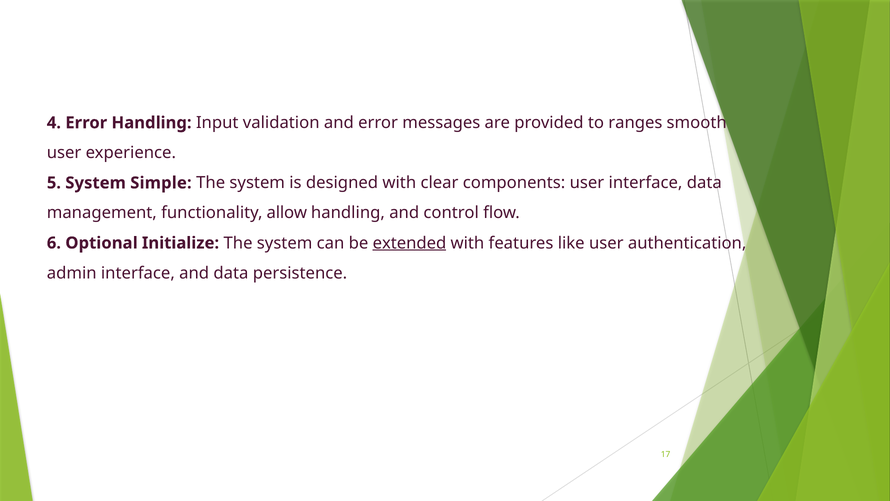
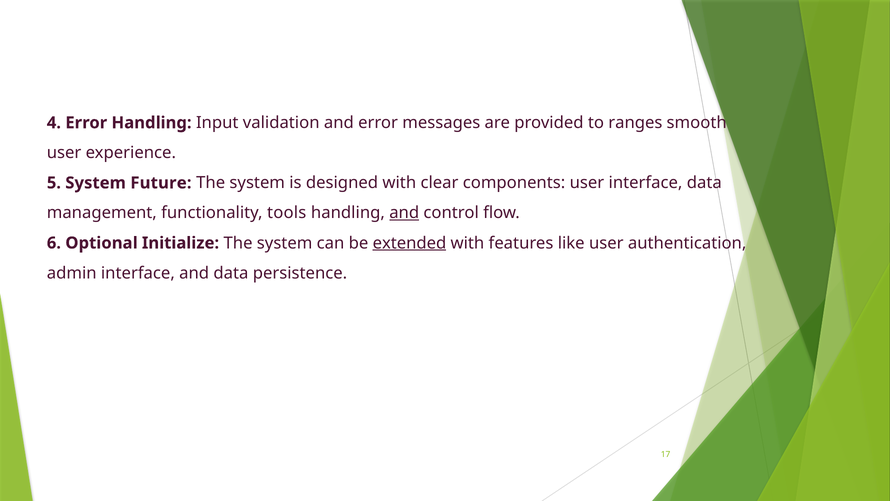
Simple: Simple -> Future
allow: allow -> tools
and at (404, 213) underline: none -> present
